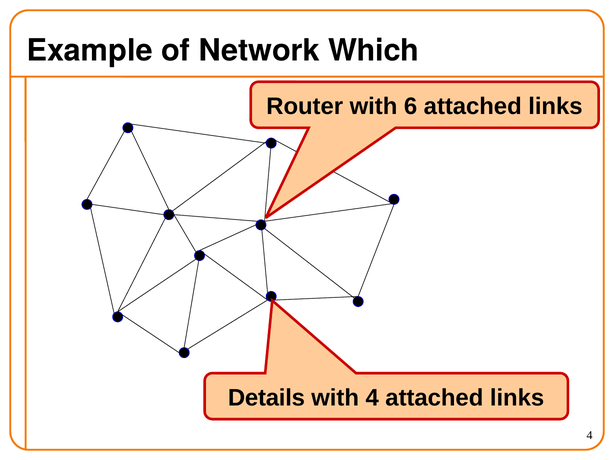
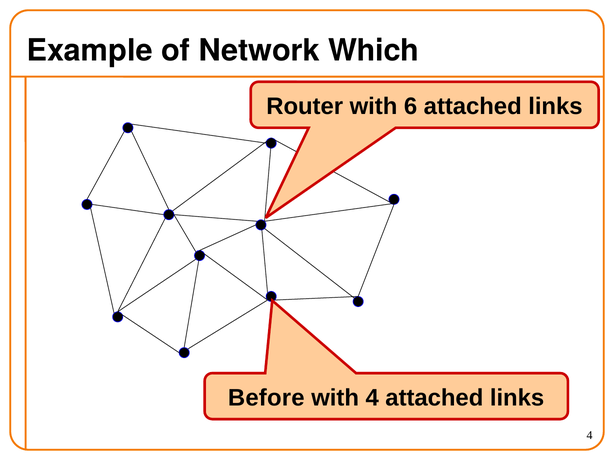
Details: Details -> Before
